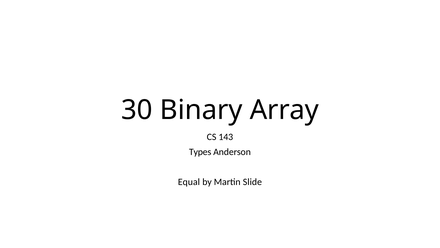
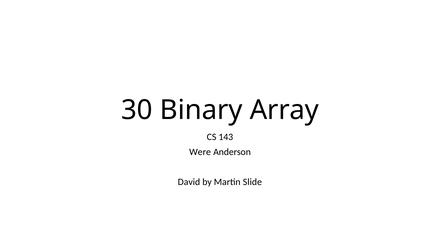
Types: Types -> Were
Equal: Equal -> David
